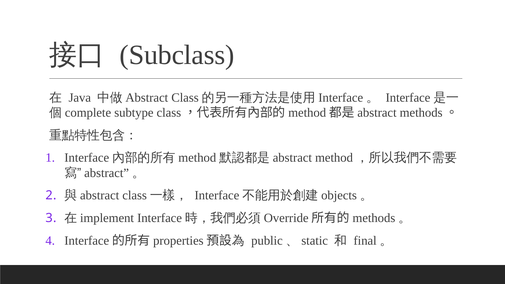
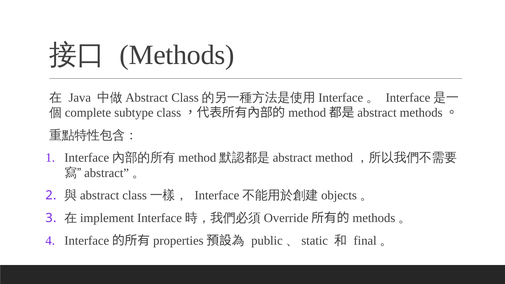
Subclass: Subclass -> Methods
